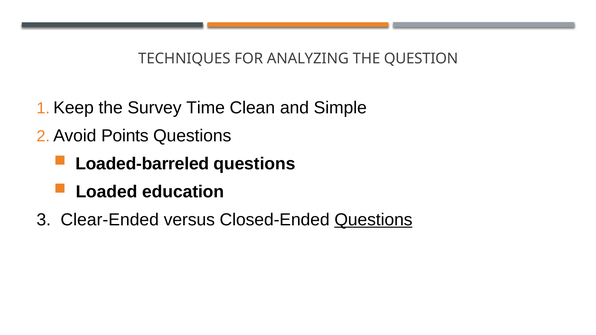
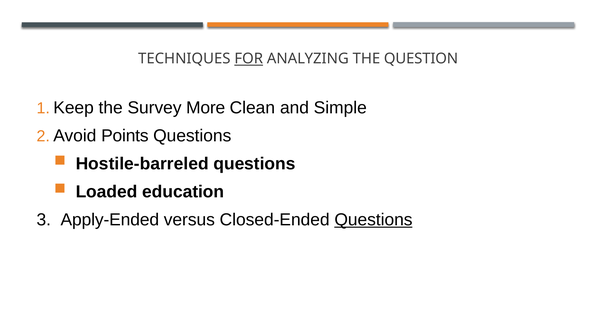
FOR underline: none -> present
Time: Time -> More
Loaded-barreled: Loaded-barreled -> Hostile-barreled
Clear-Ended: Clear-Ended -> Apply-Ended
